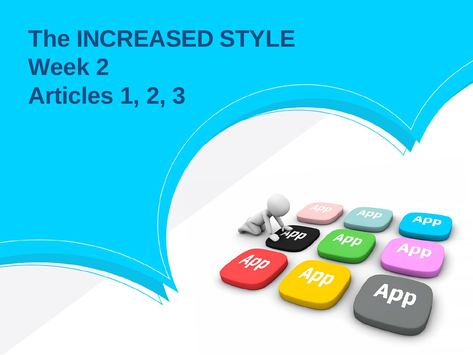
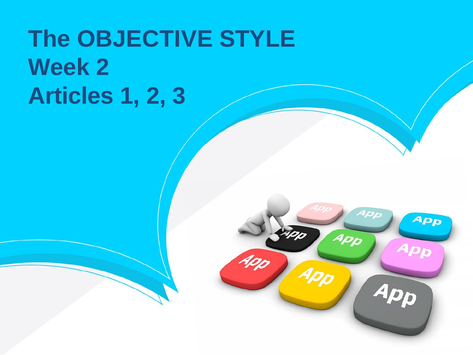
INCREASED: INCREASED -> OBJECTIVE
